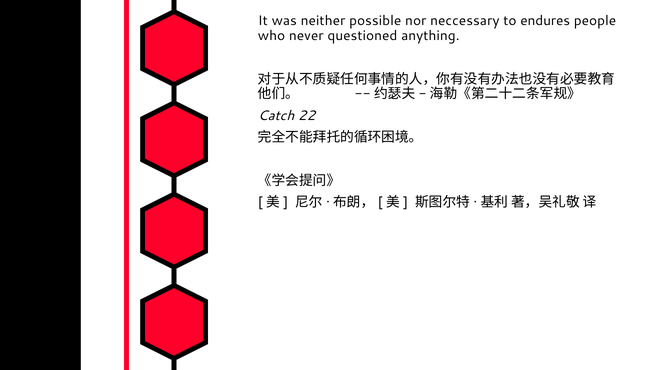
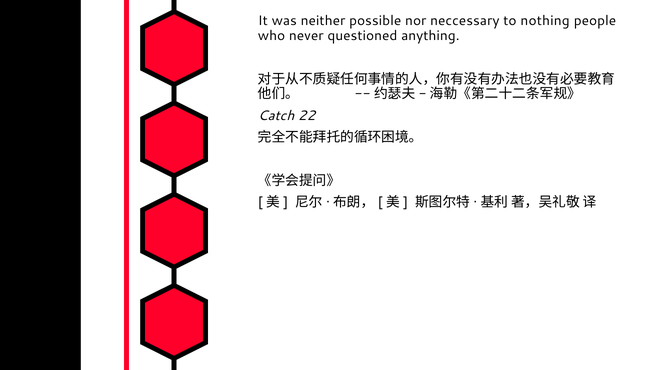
endures: endures -> nothing
